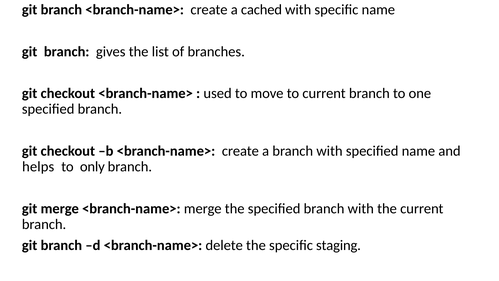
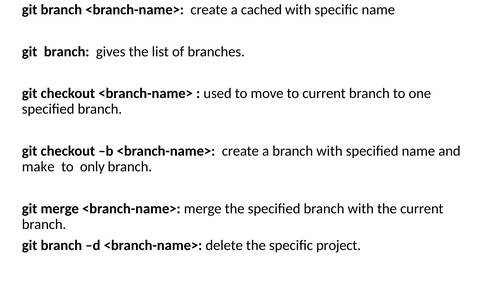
helps: helps -> make
staging: staging -> project
